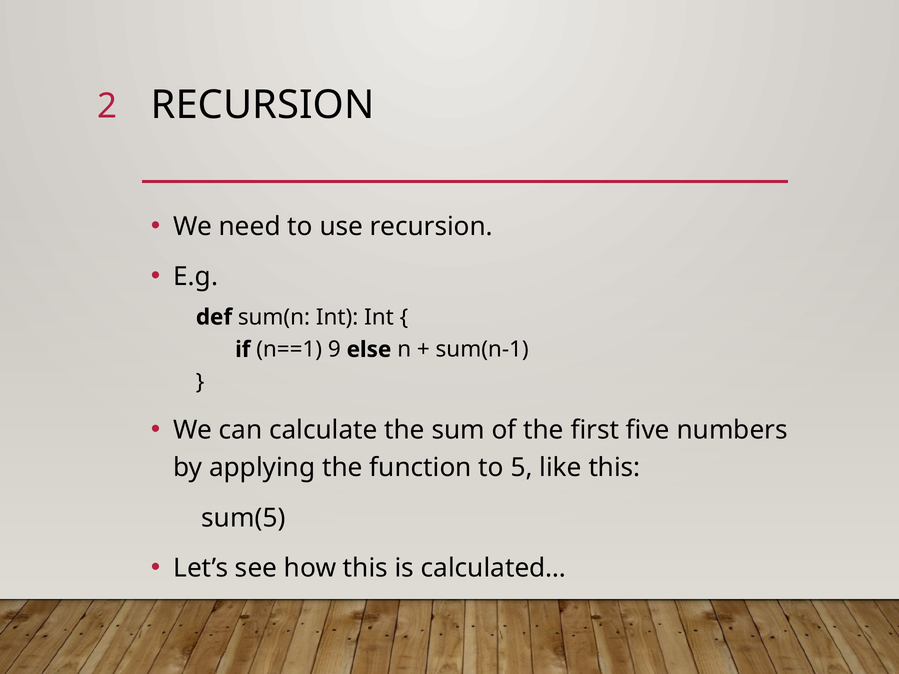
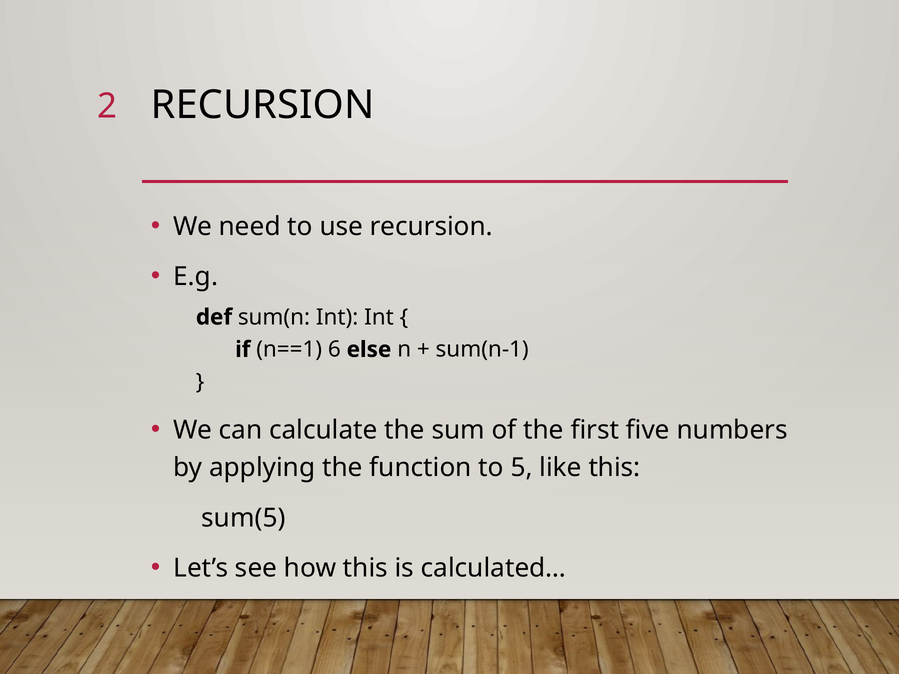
9: 9 -> 6
